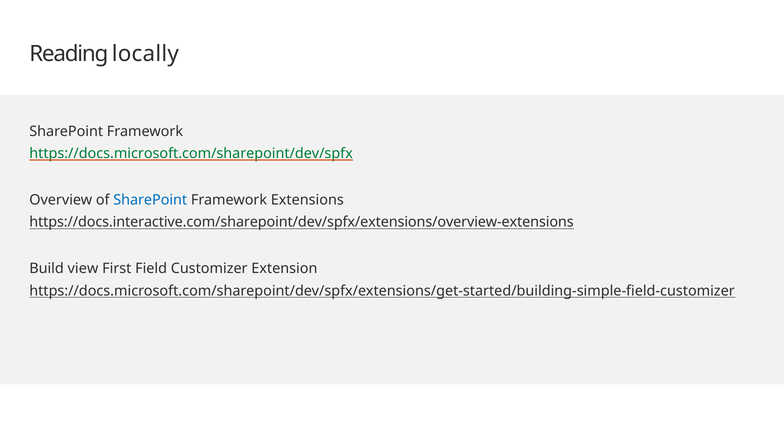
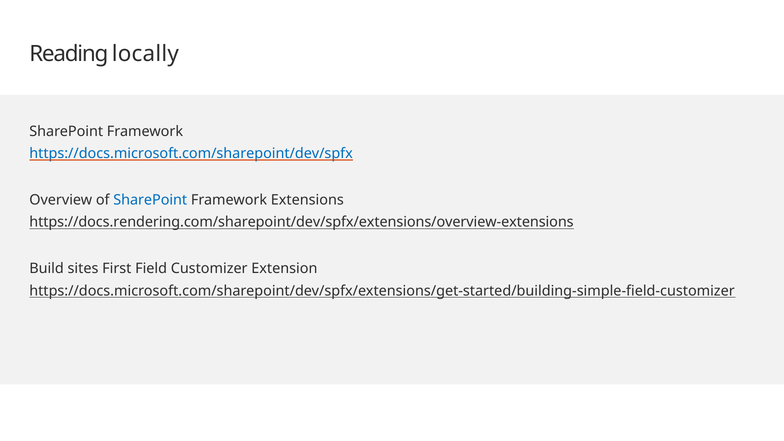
https://docs.microsoft.com/sharepoint/dev/spfx colour: green -> blue
https://docs.interactive.com/sharepoint/dev/spfx/extensions/overview-extensions: https://docs.interactive.com/sharepoint/dev/spfx/extensions/overview-extensions -> https://docs.rendering.com/sharepoint/dev/spfx/extensions/overview-extensions
view: view -> sites
